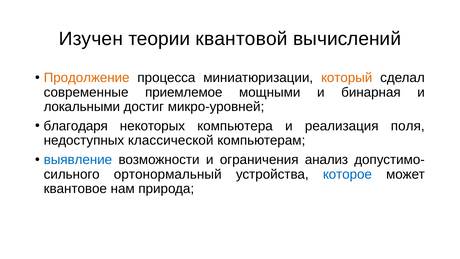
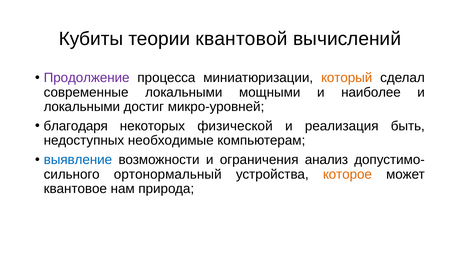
Изучен: Изучен -> Кубиты
Продолжение colour: orange -> purple
современные приемлемое: приемлемое -> локальными
бинарная: бинарная -> наиболее
компьютера: компьютера -> физической
поля: поля -> быть
классической: классической -> необходимые
которое colour: blue -> orange
